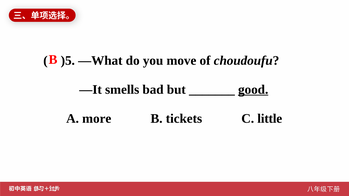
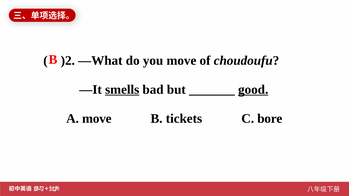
)5: )5 -> )2
smells underline: none -> present
A more: more -> move
little: little -> bore
